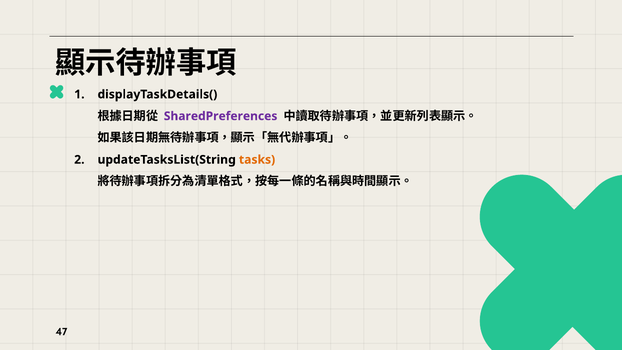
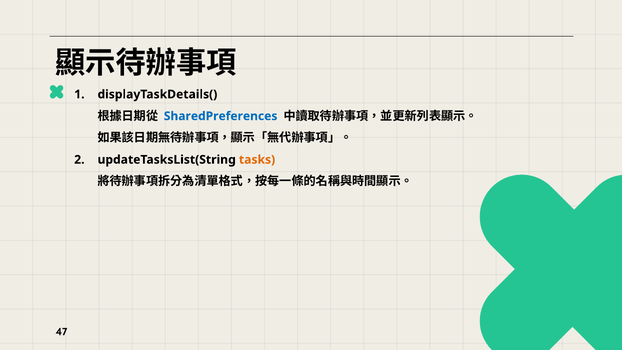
SharedPreferences colour: purple -> blue
